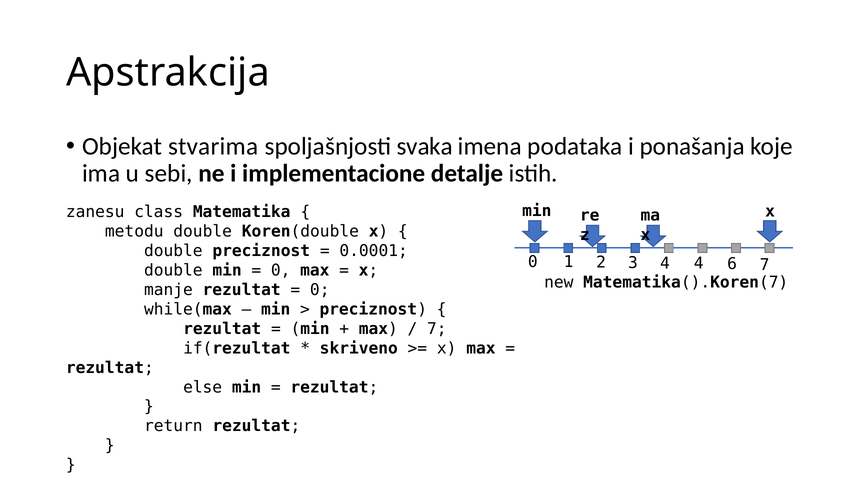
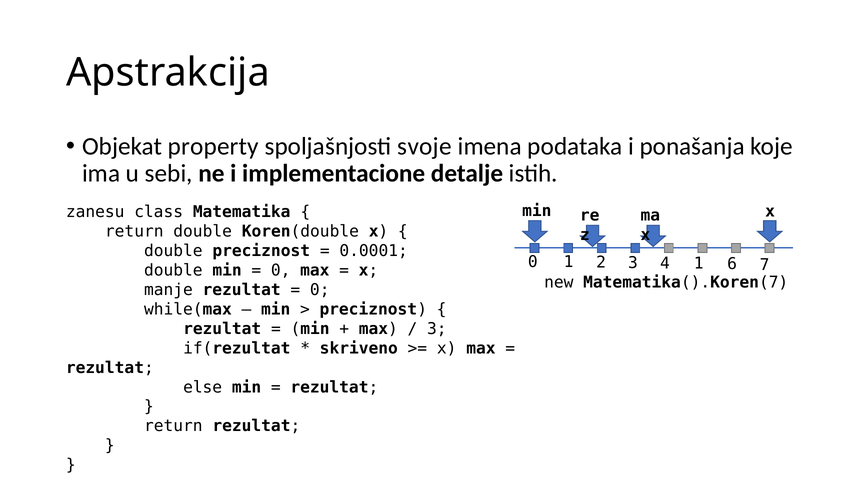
stvarima: stvarima -> property
svaka: svaka -> svoje
metodu at (134, 231): metodu -> return
4 4: 4 -> 1
7 at (437, 329): 7 -> 3
